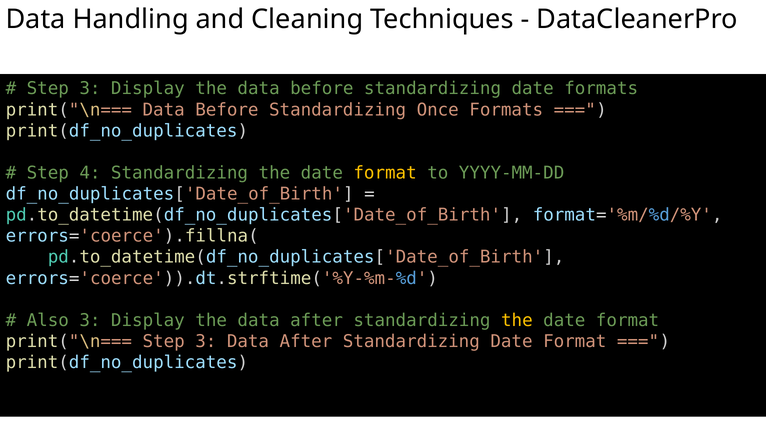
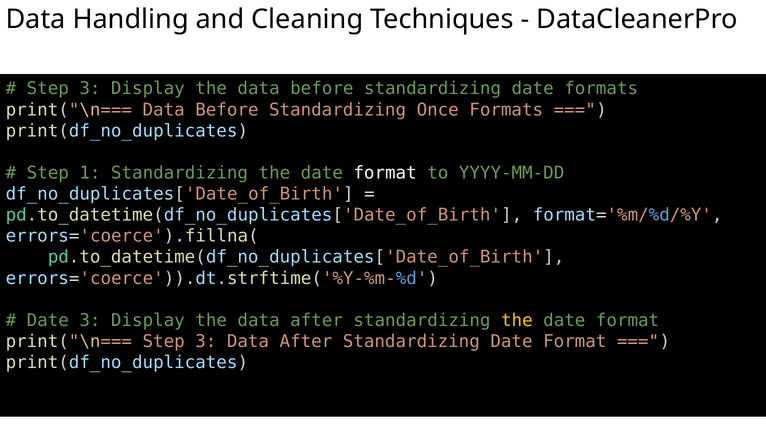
4: 4 -> 1
format at (385, 173) colour: yellow -> white
Also at (48, 320): Also -> Date
